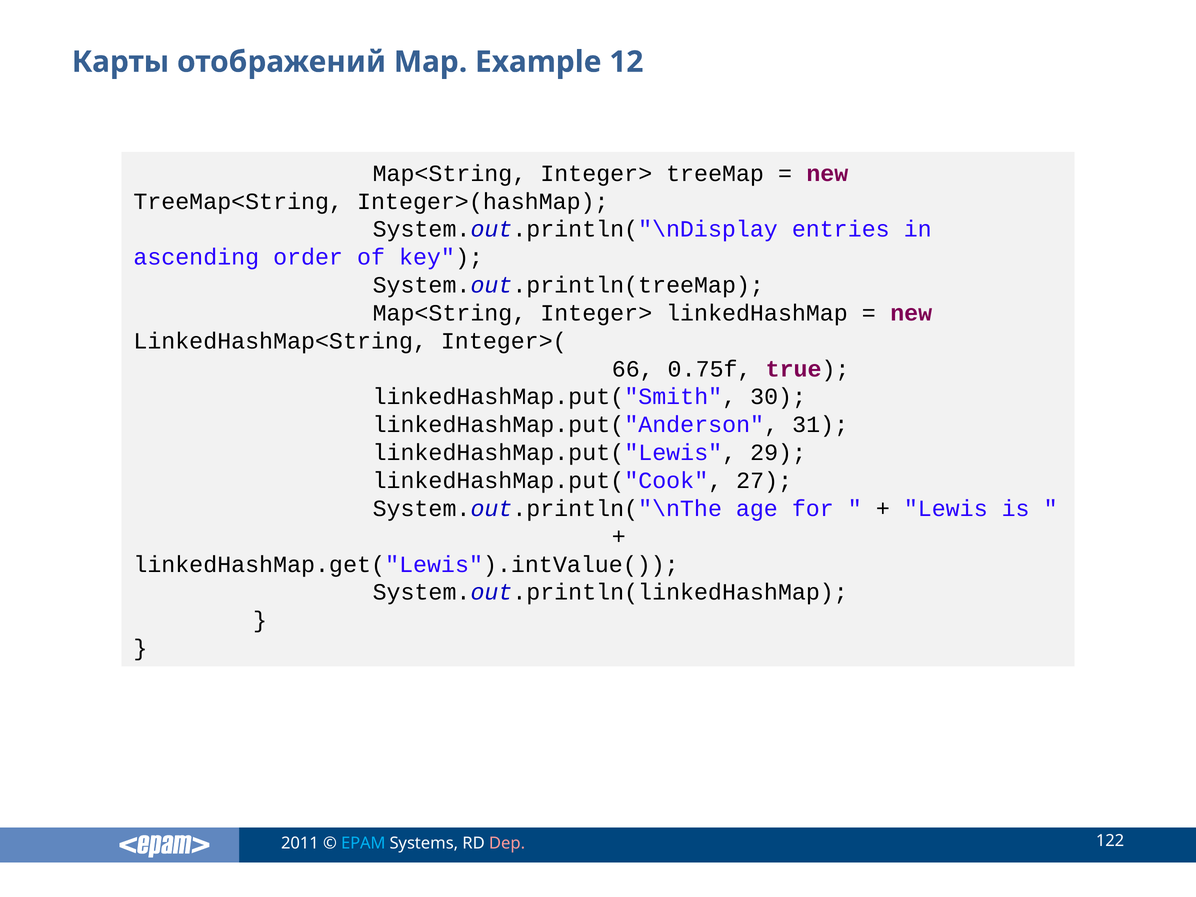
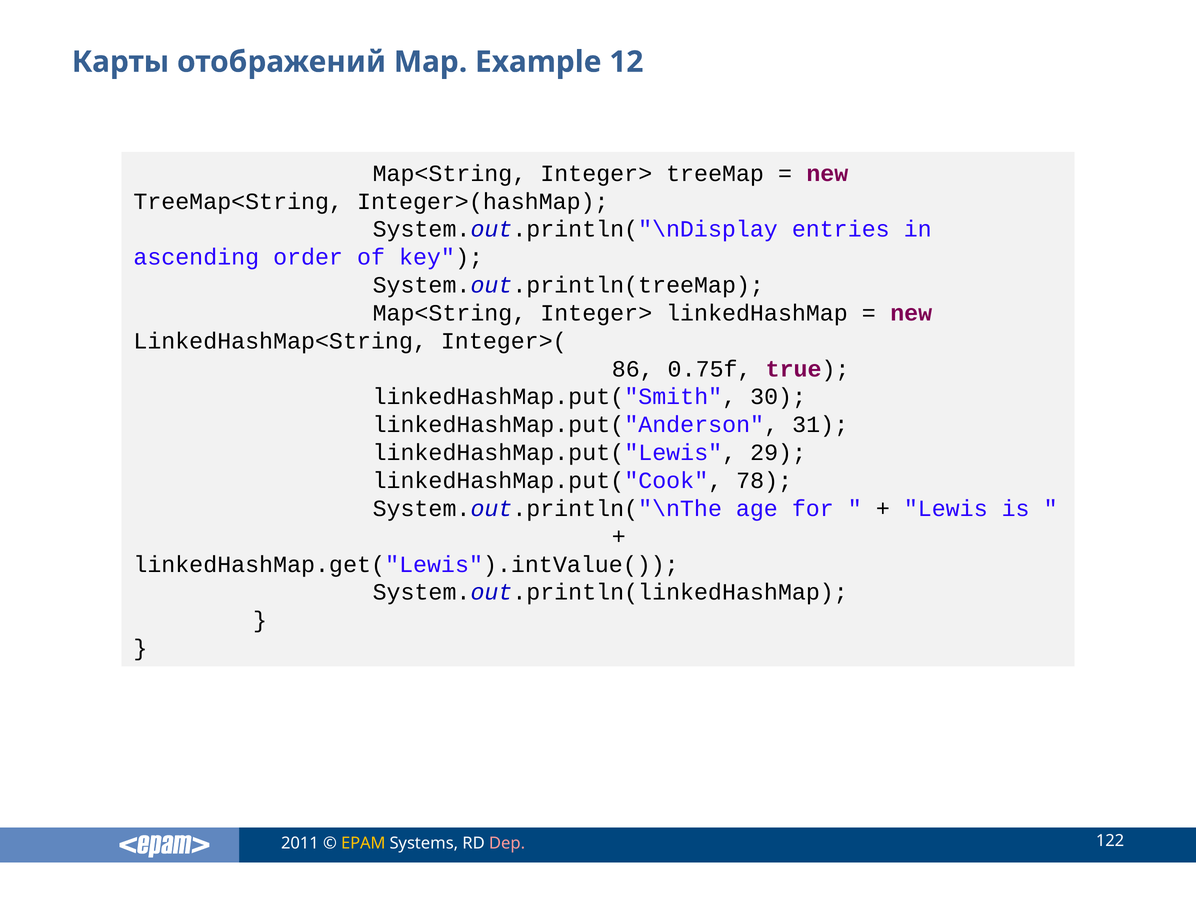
66: 66 -> 86
27: 27 -> 78
EPAM colour: light blue -> yellow
